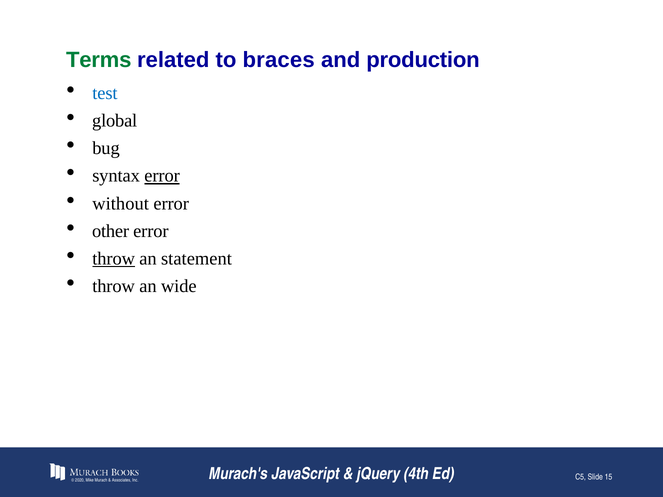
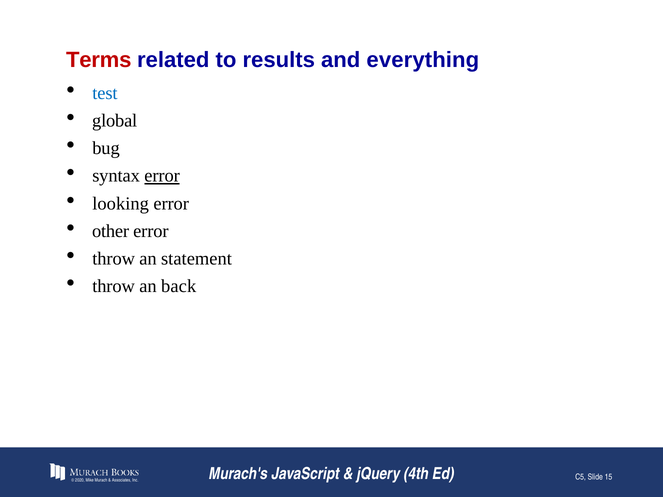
Terms colour: green -> red
braces: braces -> results
production: production -> everything
without: without -> looking
throw at (114, 259) underline: present -> none
wide: wide -> back
